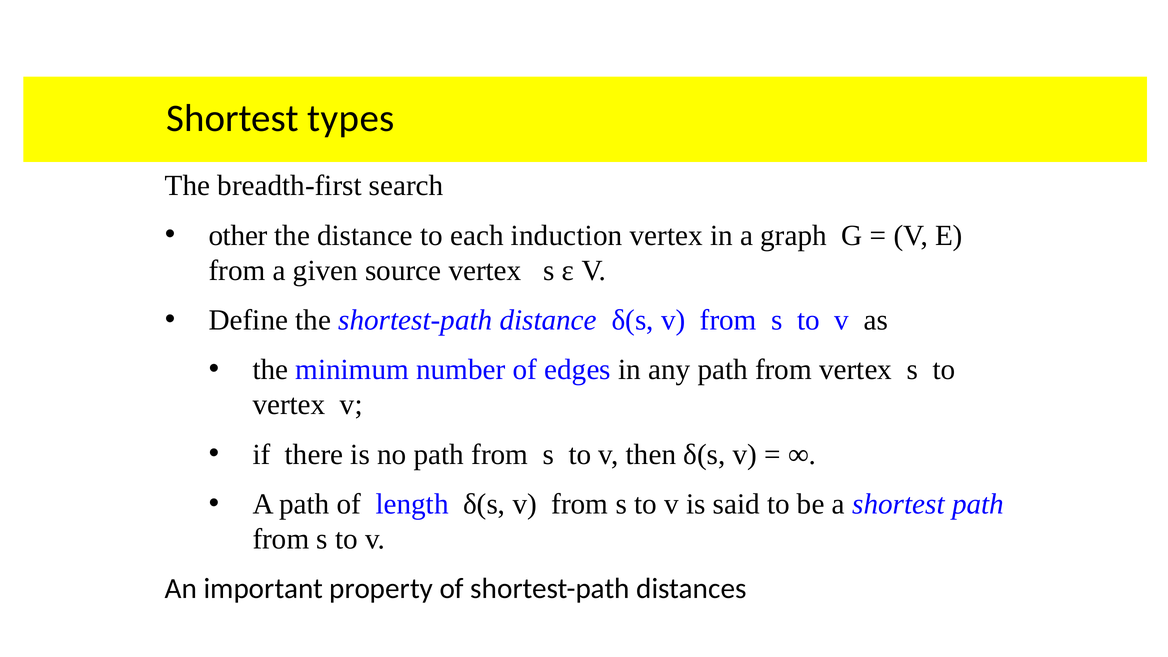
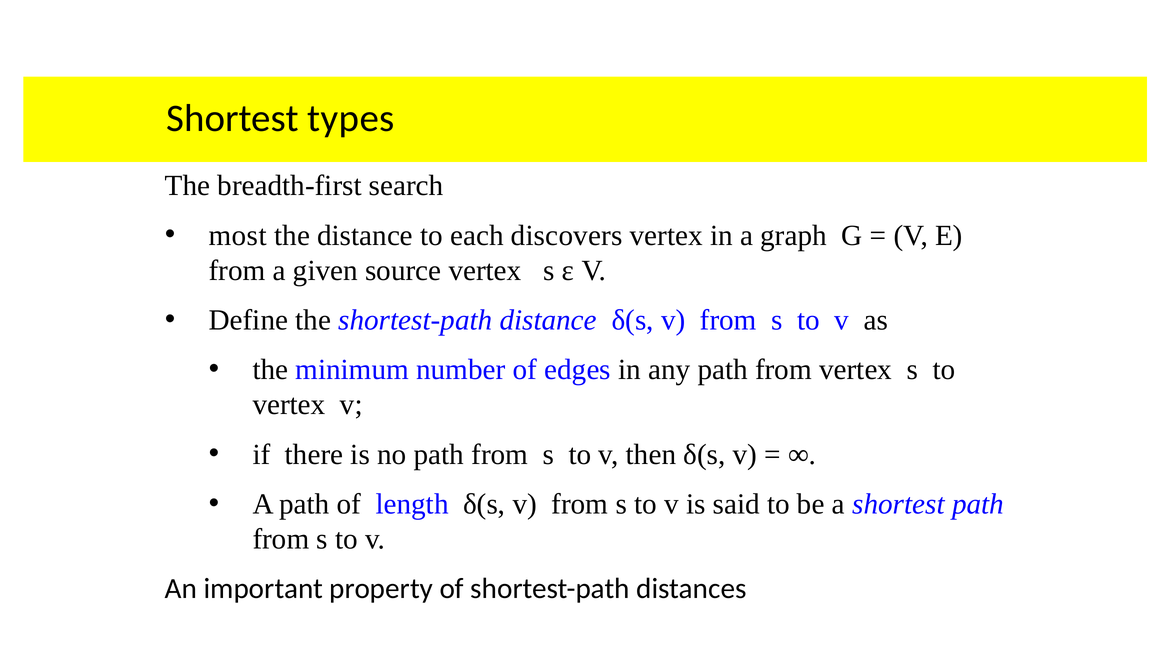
other: other -> most
induction: induction -> discovers
